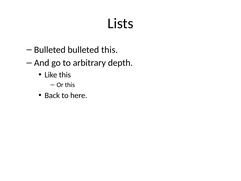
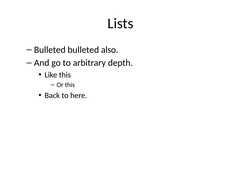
bulleted this: this -> also
